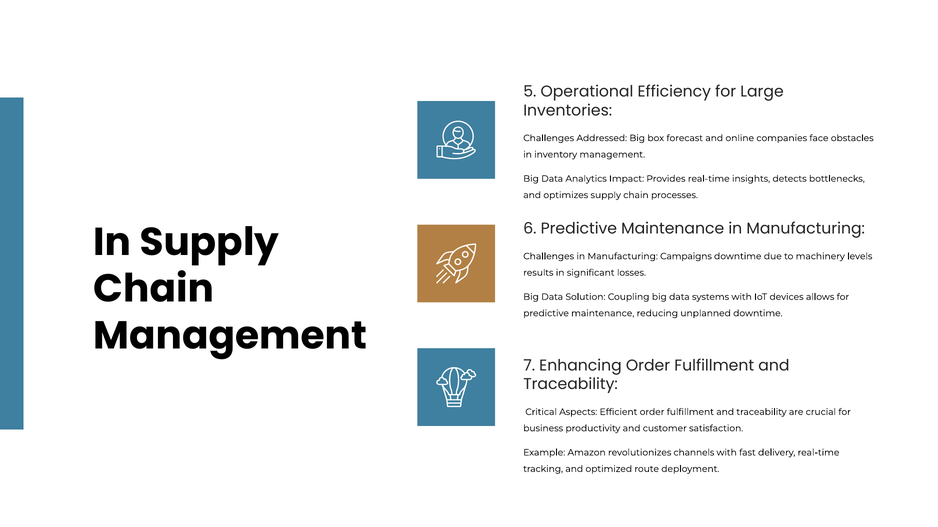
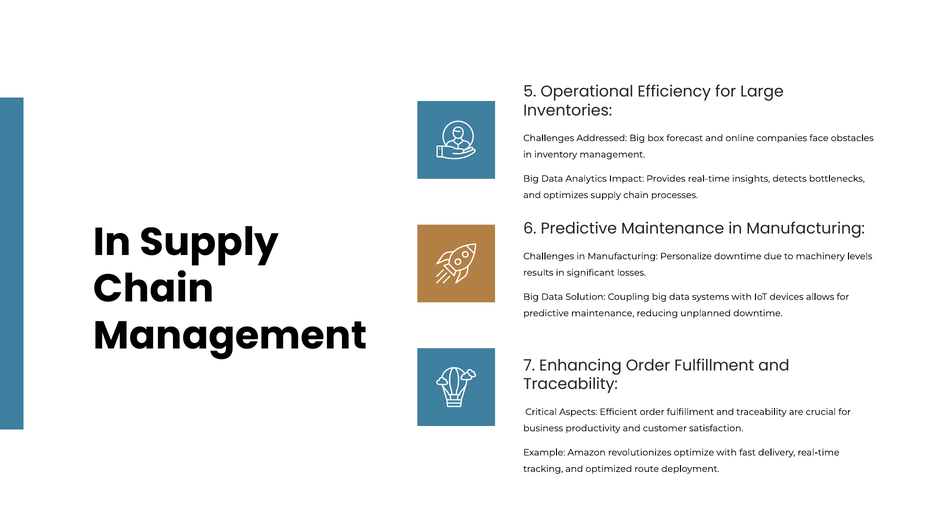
Campaigns: Campaigns -> Personalize
channels: channels -> optimize
